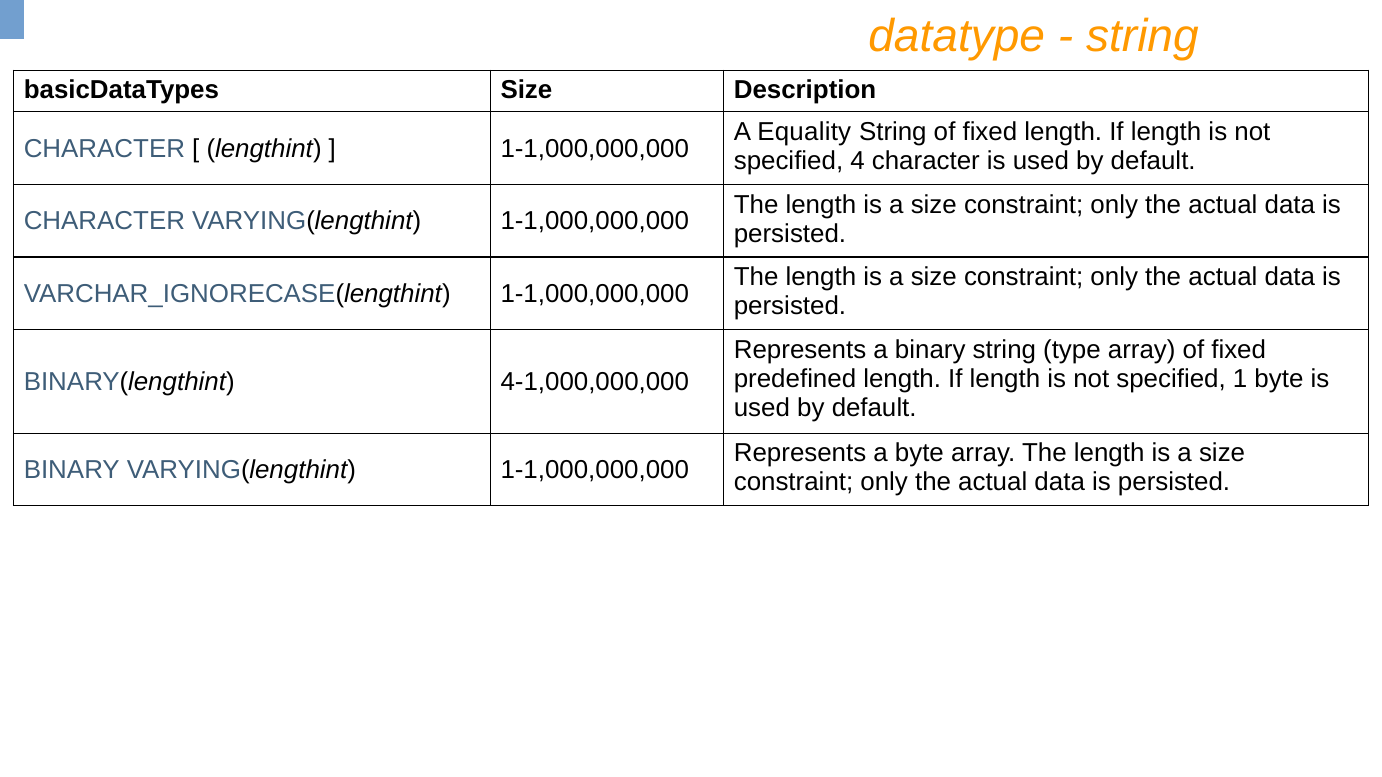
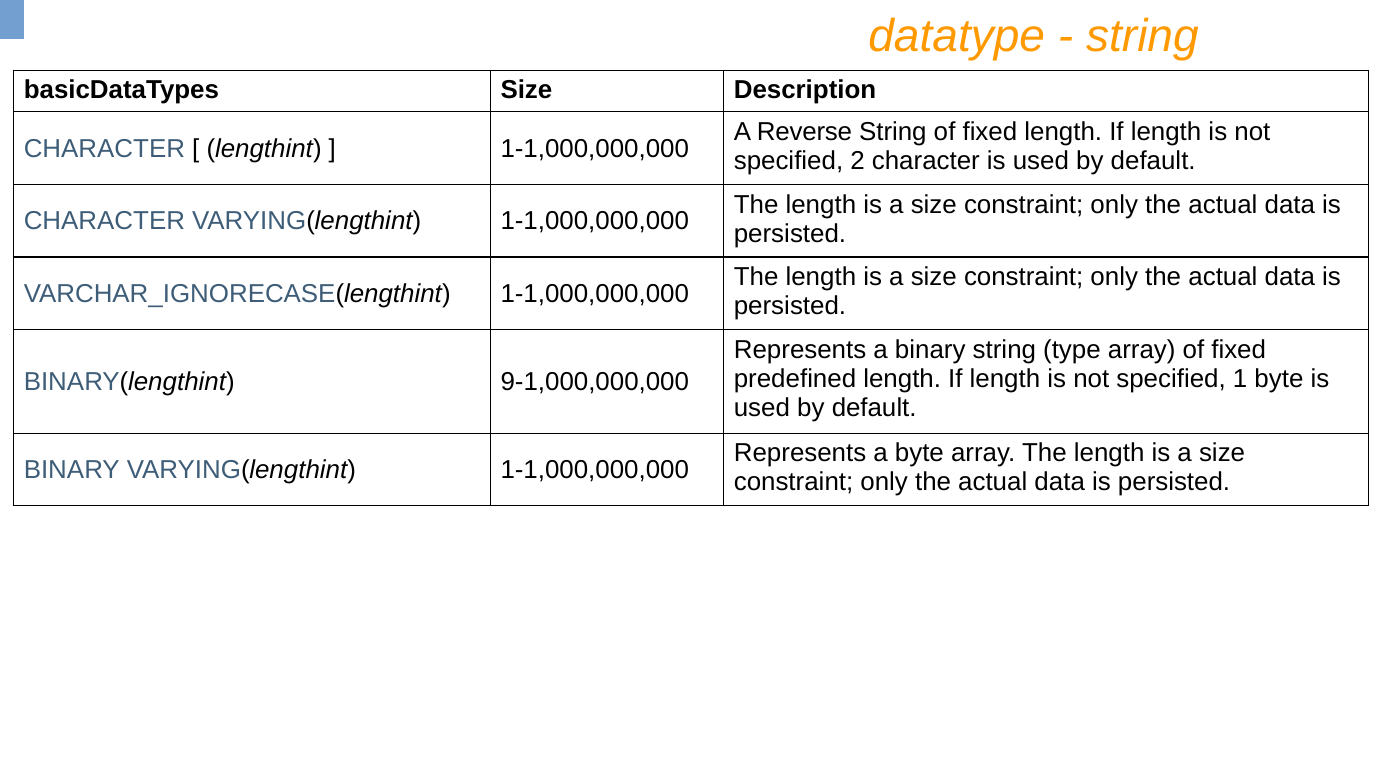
Equality: Equality -> Reverse
4: 4 -> 2
4-1,000,000,000: 4-1,000,000,000 -> 9-1,000,000,000
